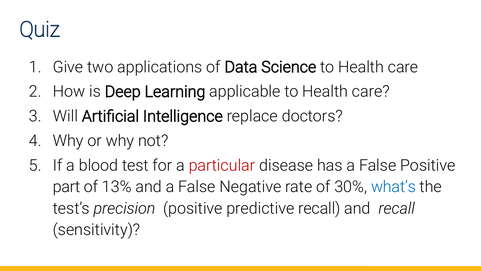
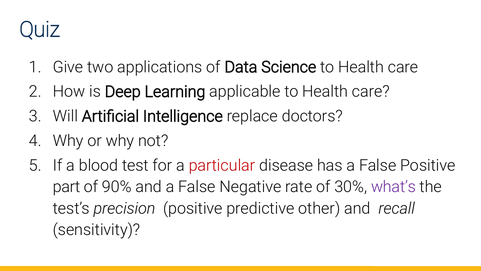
13%: 13% -> 90%
what’s colour: blue -> purple
predictive recall: recall -> other
